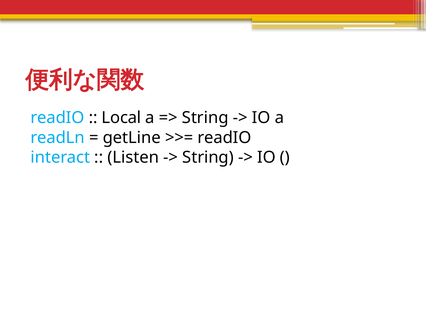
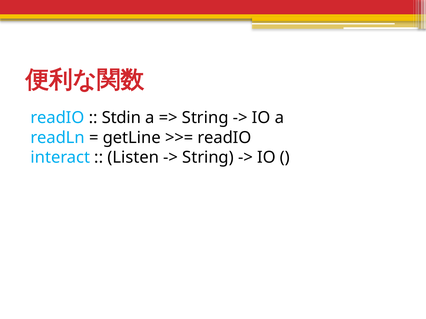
Local: Local -> Stdin
